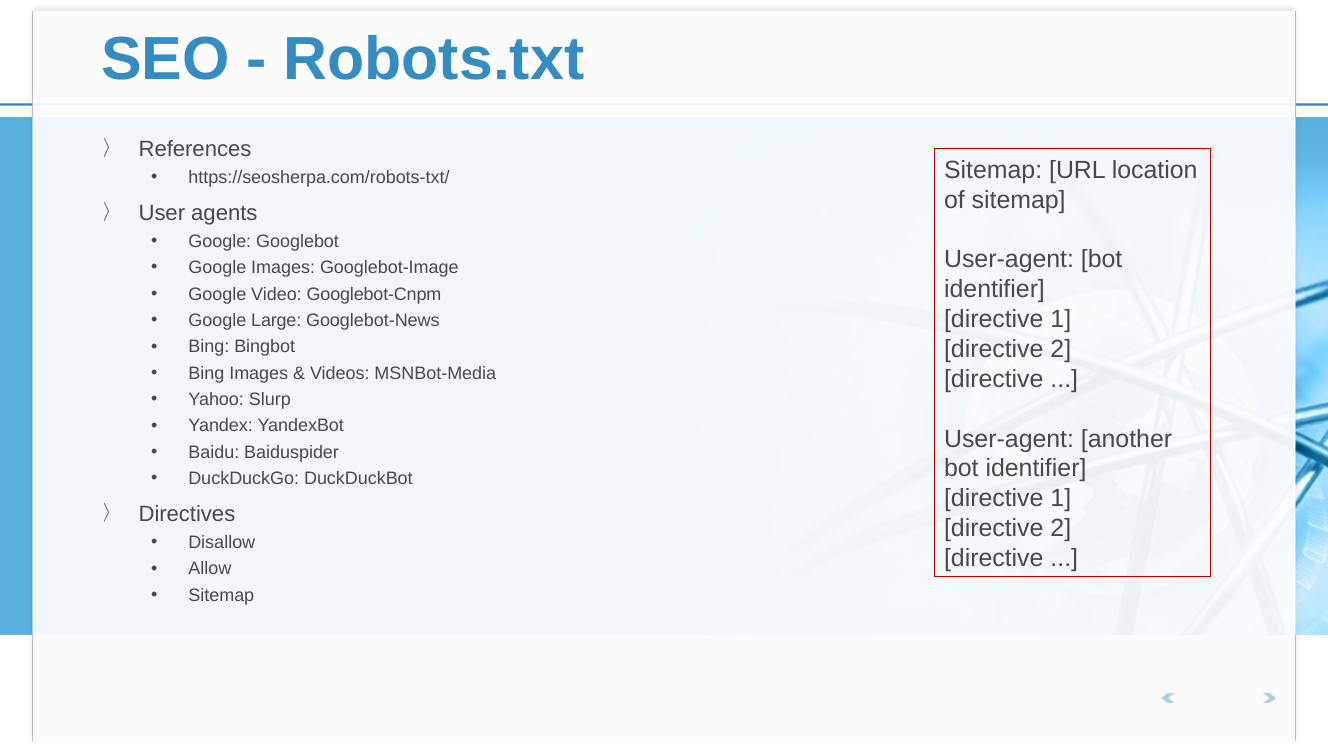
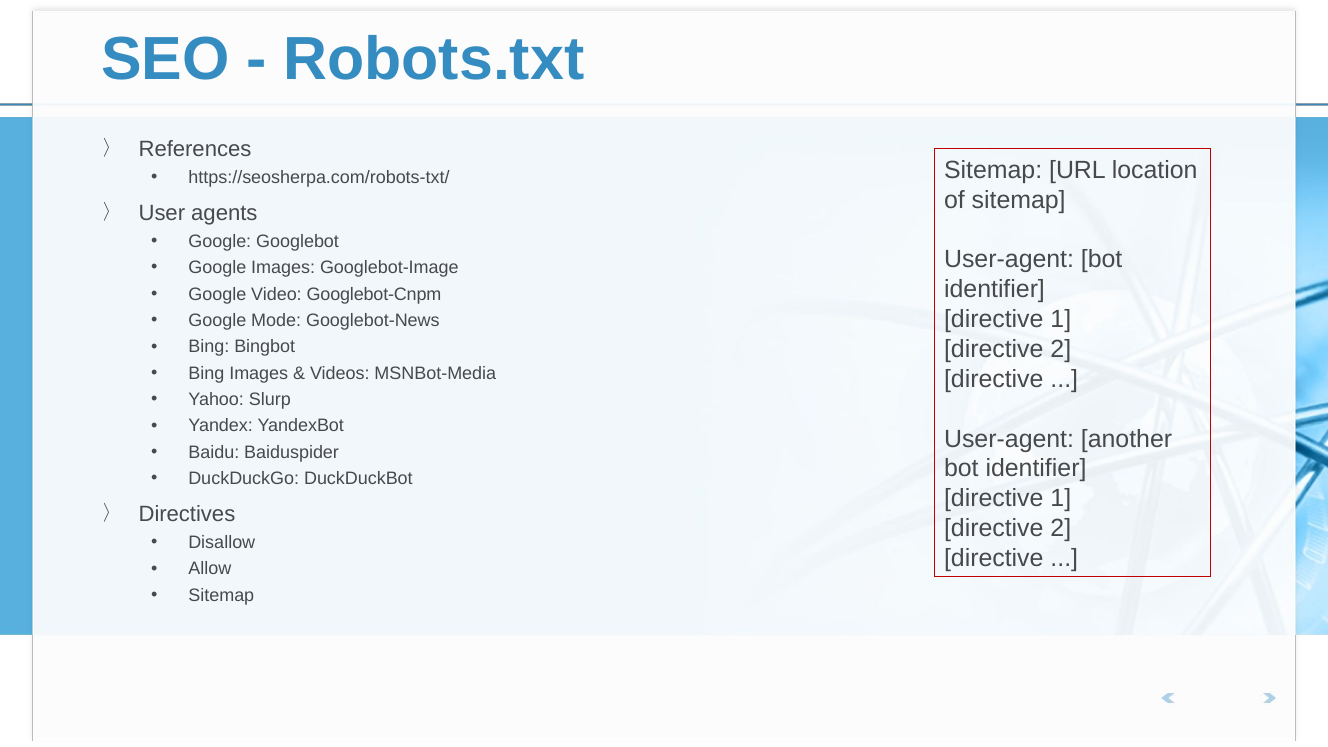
Large: Large -> Mode
